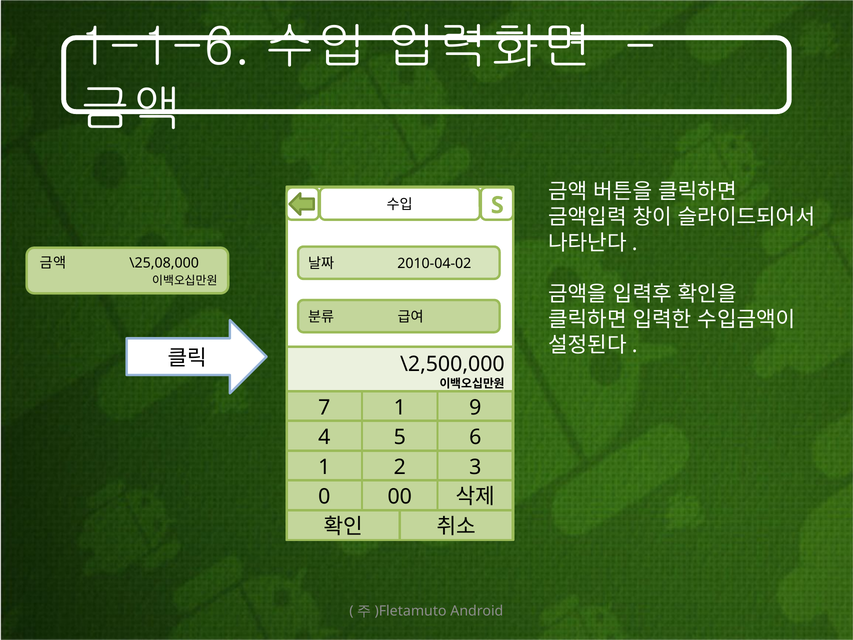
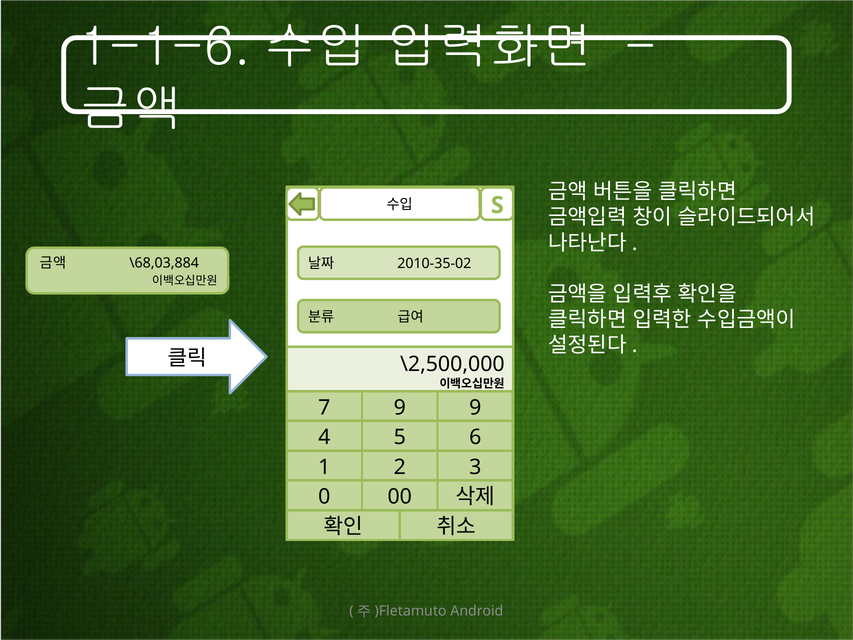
\25,08,000: \25,08,000 -> \68,03,884
2010-04-02: 2010-04-02 -> 2010-35-02
7 1: 1 -> 9
